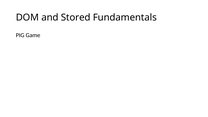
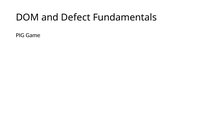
Stored: Stored -> Defect
